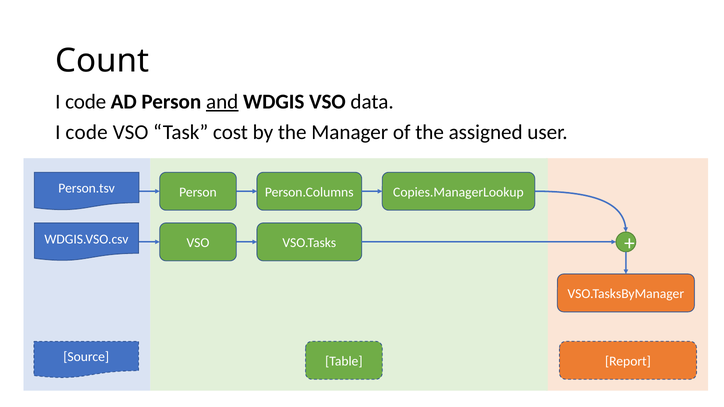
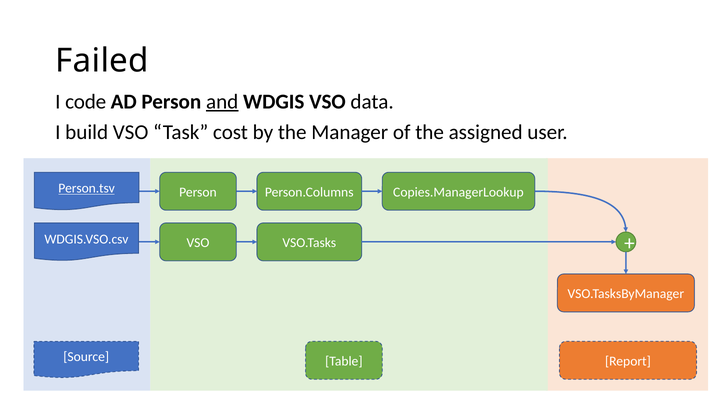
Count: Count -> Failed
code at (87, 132): code -> build
Person.tsv underline: none -> present
